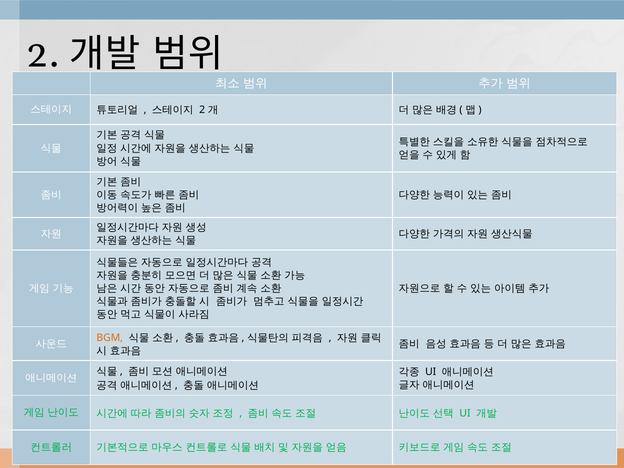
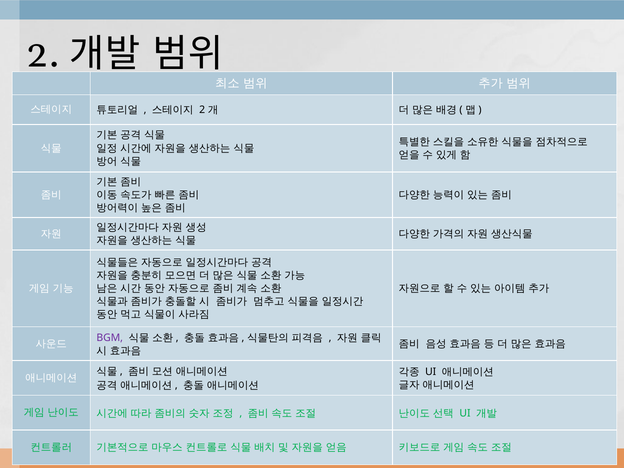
BGM colour: orange -> purple
